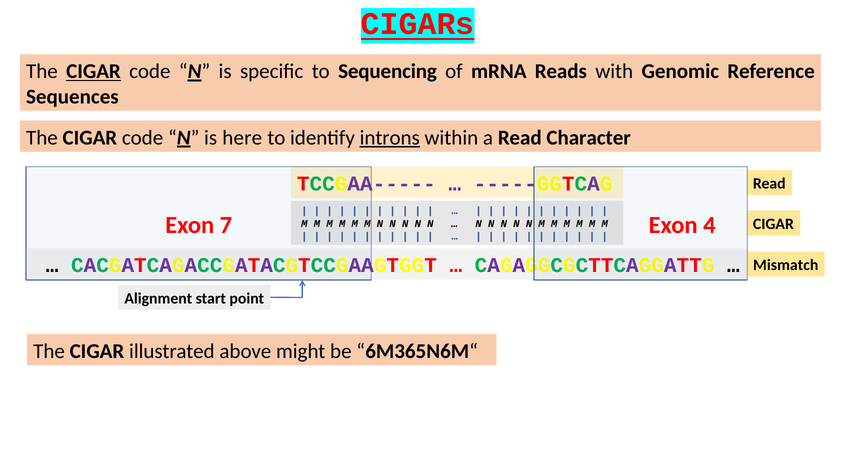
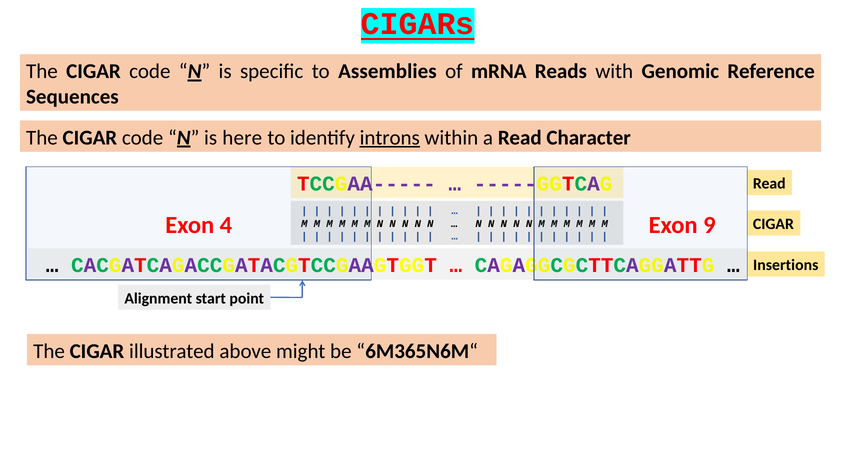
CIGAR at (94, 71) underline: present -> none
Sequencing: Sequencing -> Assemblies
7: 7 -> 4
4: 4 -> 9
Mismatch: Mismatch -> Insertions
